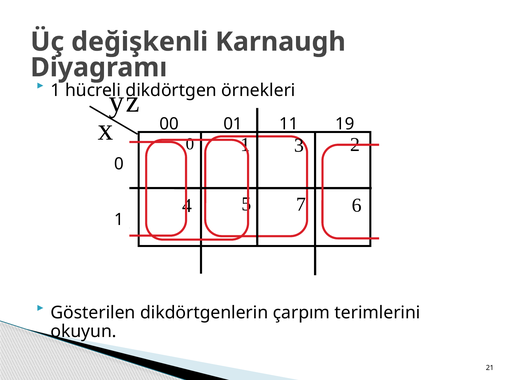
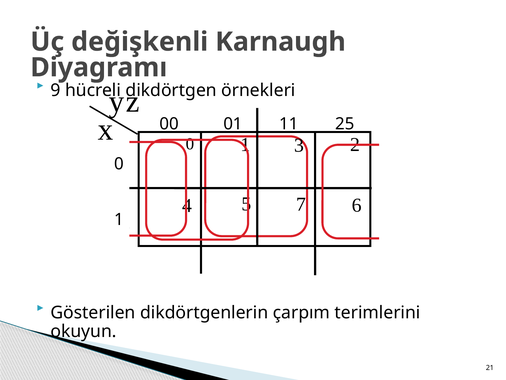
1 at (56, 90): 1 -> 9
19: 19 -> 25
